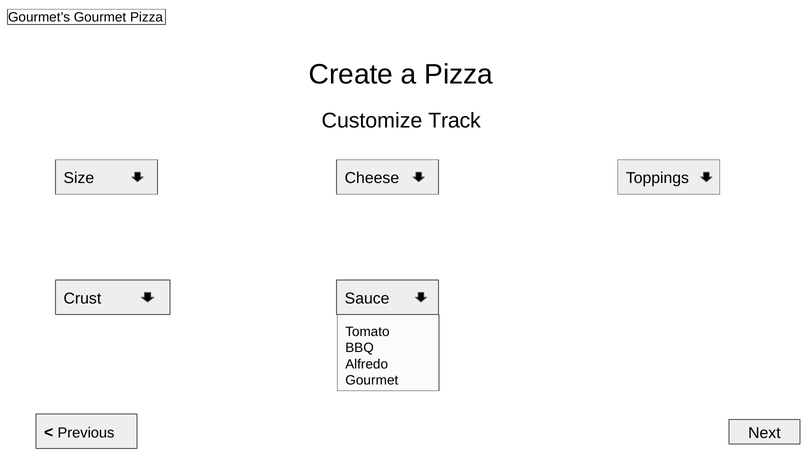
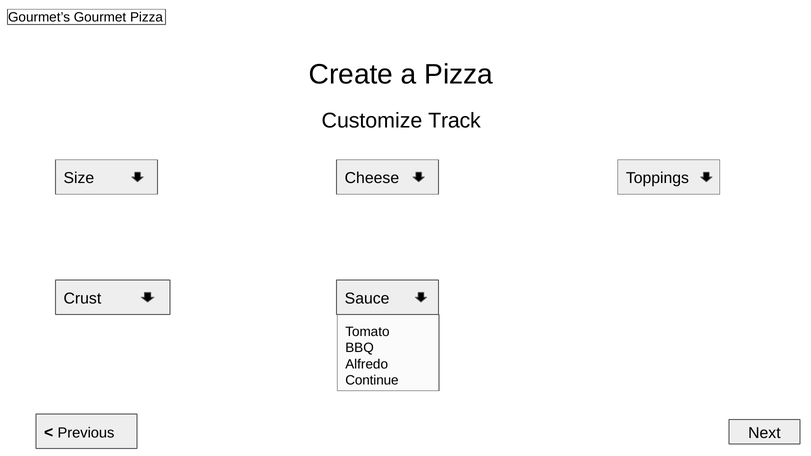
Gourmet at (372, 380): Gourmet -> Continue
